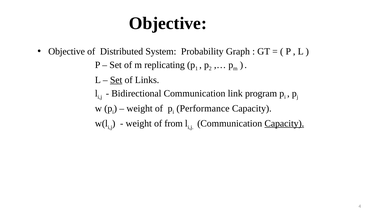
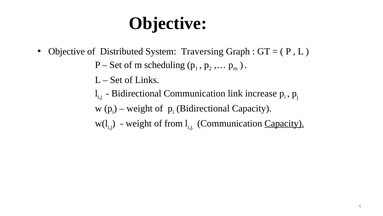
Probability: Probability -> Traversing
replicating: replicating -> scheduling
Set at (116, 80) underline: present -> none
program: program -> increase
Performance at (203, 108): Performance -> Bidirectional
